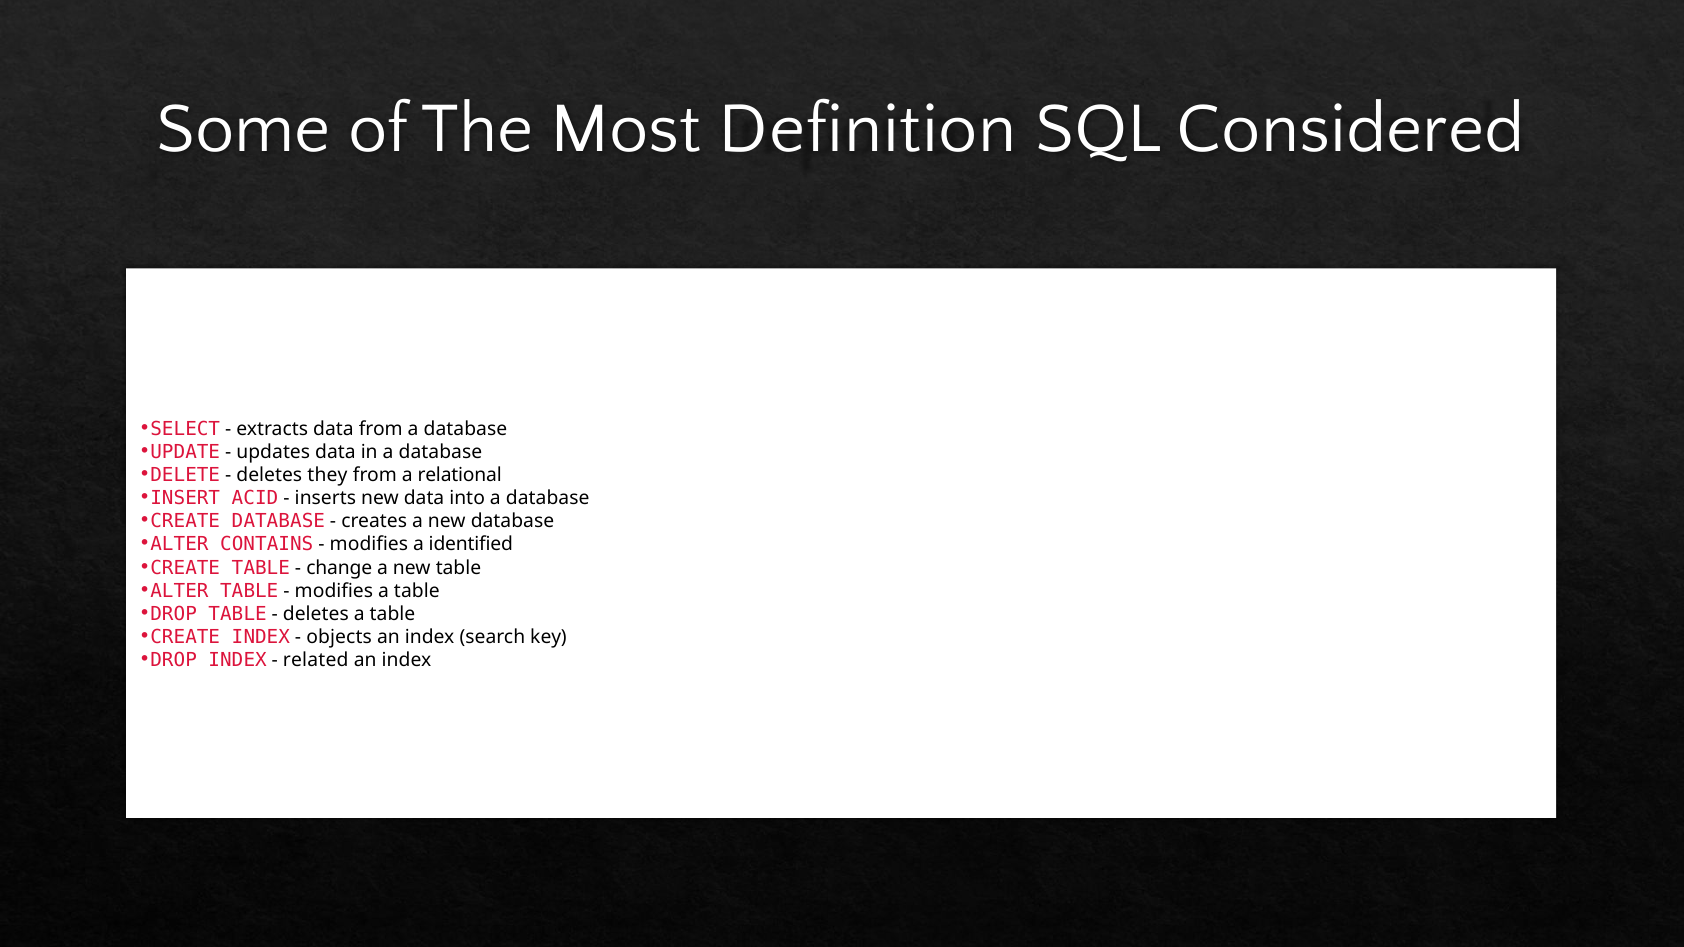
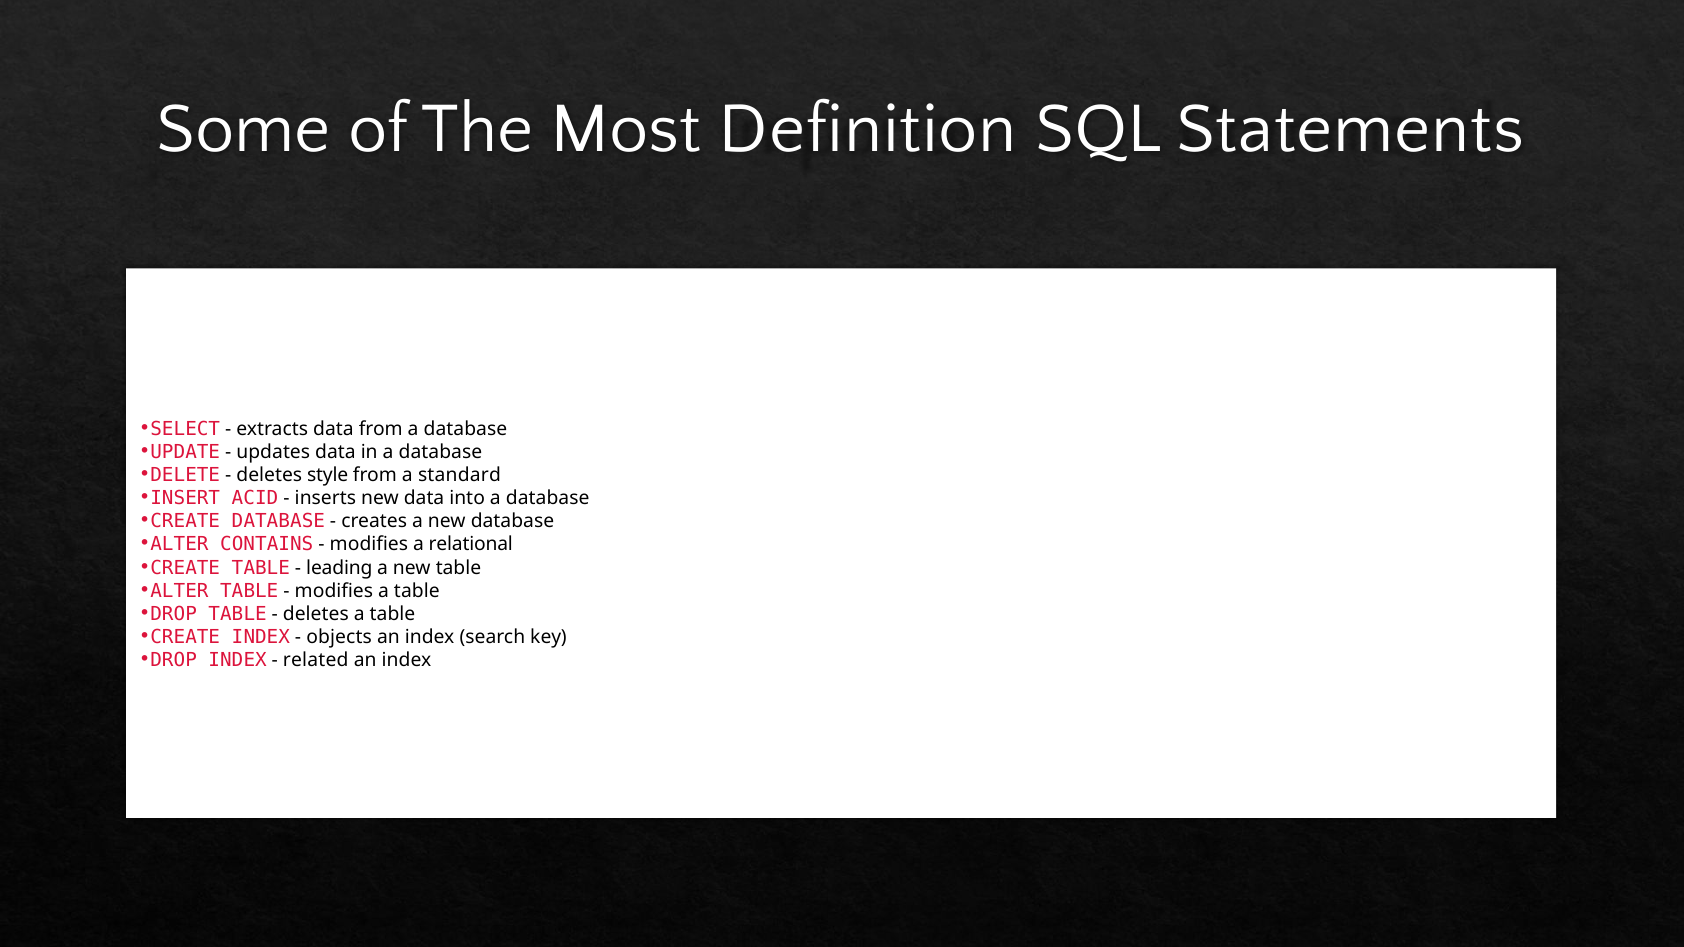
Considered: Considered -> Statements
they: they -> style
relational: relational -> standard
identified: identified -> relational
change: change -> leading
